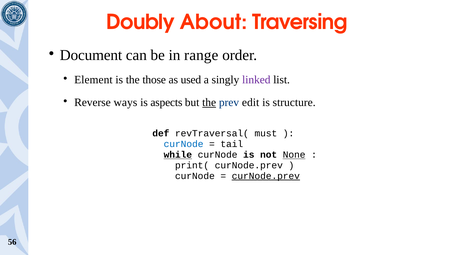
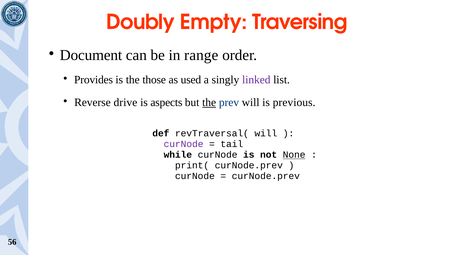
About: About -> Empty
Element: Element -> Provides
ways: ways -> drive
prev edit: edit -> will
structure: structure -> previous
revTraversal( must: must -> will
curNode at (184, 144) colour: blue -> purple
while underline: present -> none
curNode.prev at (266, 176) underline: present -> none
